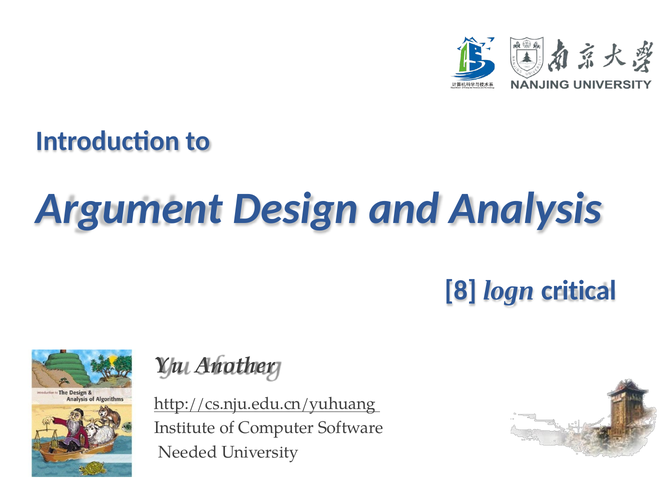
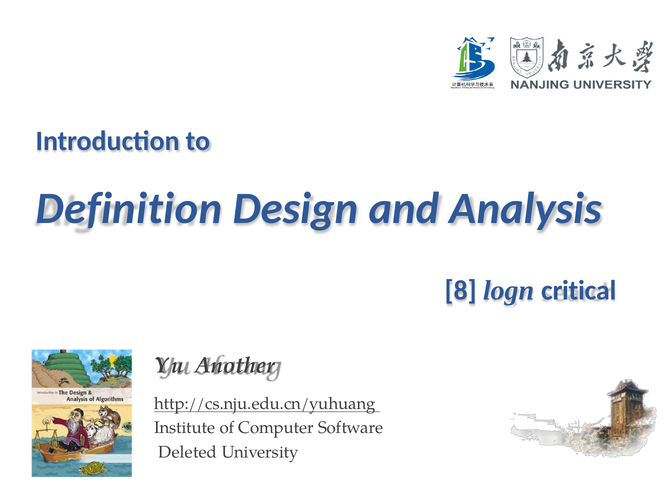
Argument: Argument -> Definition
Needed: Needed -> Deleted
